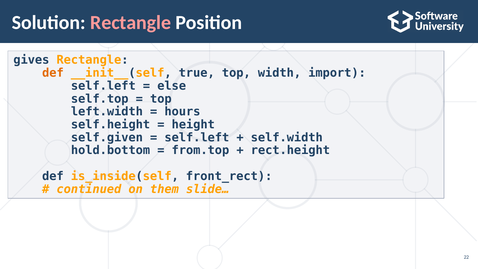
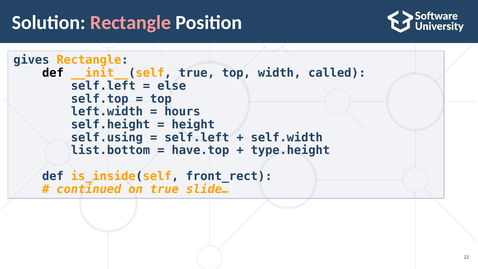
def at (53, 73) colour: orange -> black
import: import -> called
self.given: self.given -> self.using
hold.bottom: hold.bottom -> list.bottom
from.top: from.top -> have.top
rect.height: rect.height -> type.height
on them: them -> true
